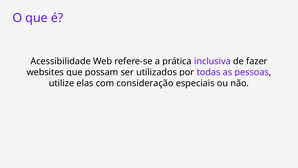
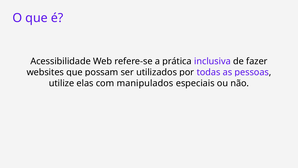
consideração: consideração -> manipulados
